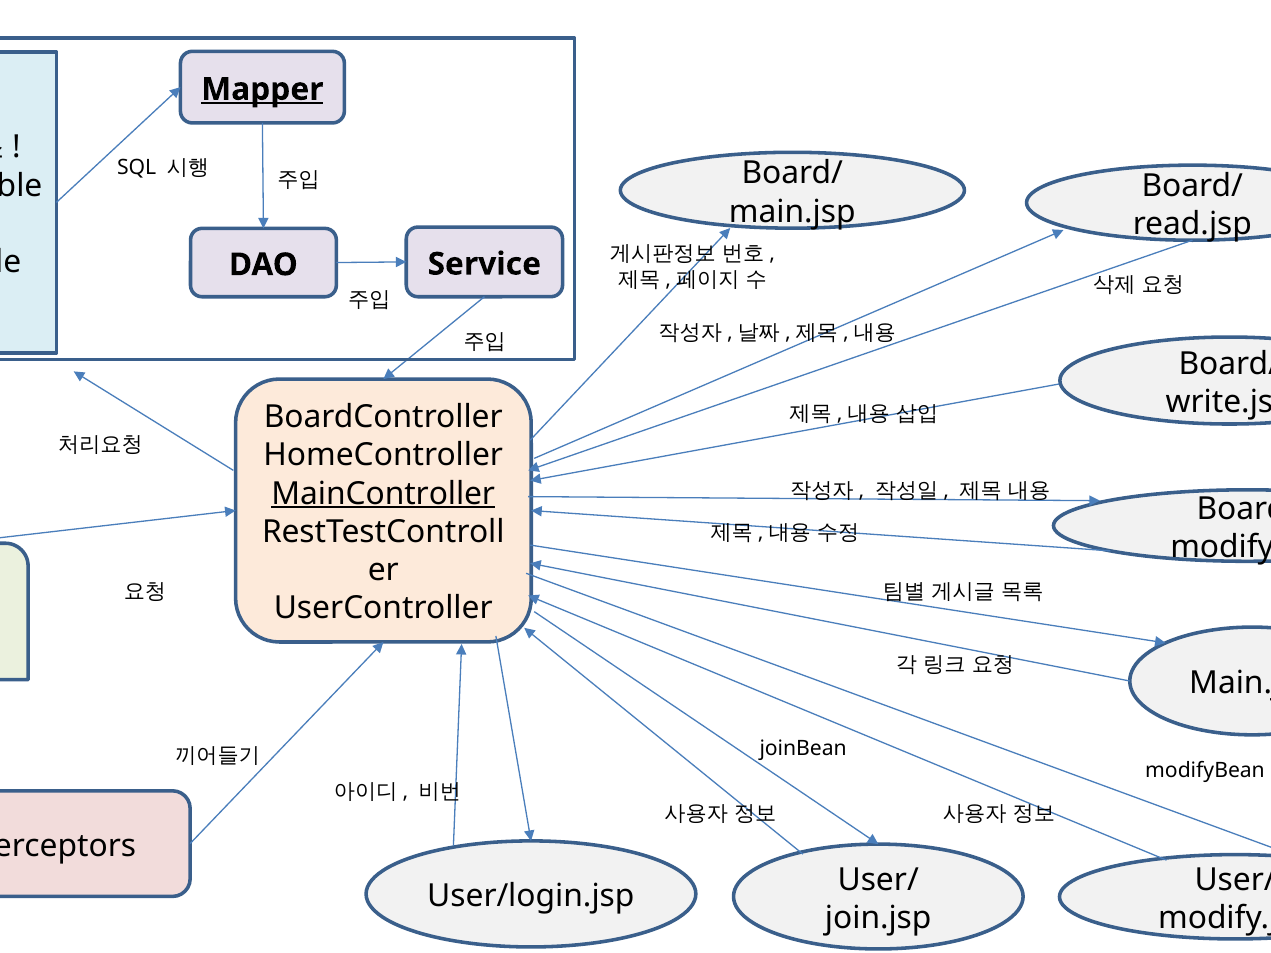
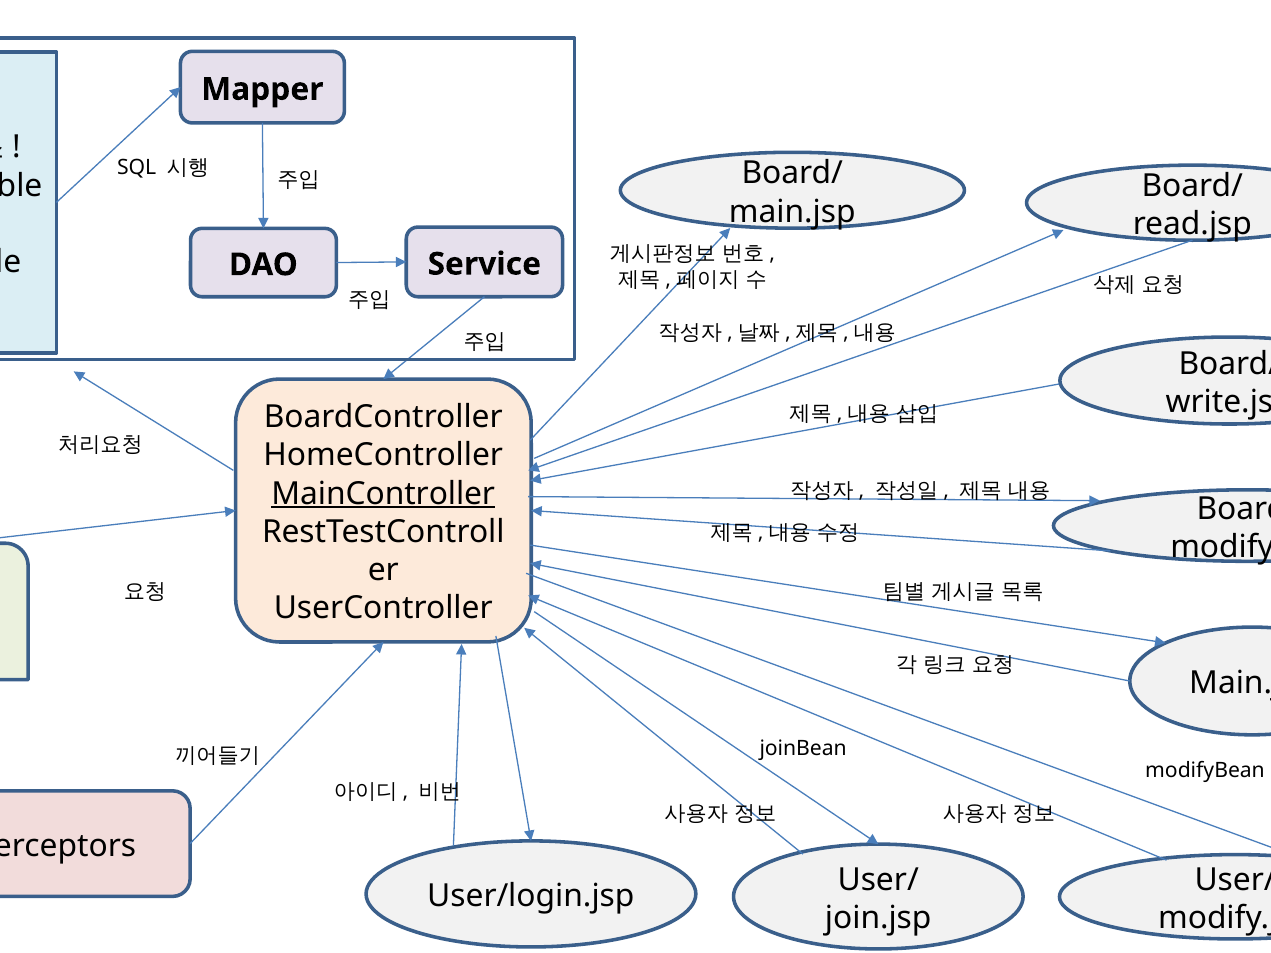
Mapper underline: present -> none
